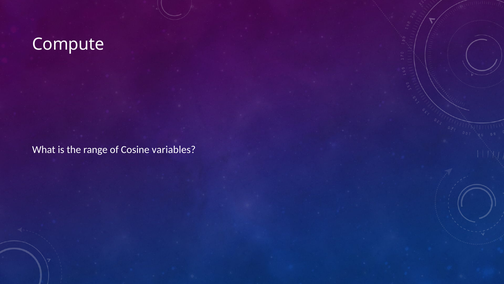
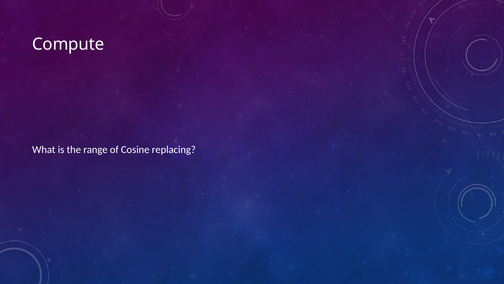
variables: variables -> replacing
